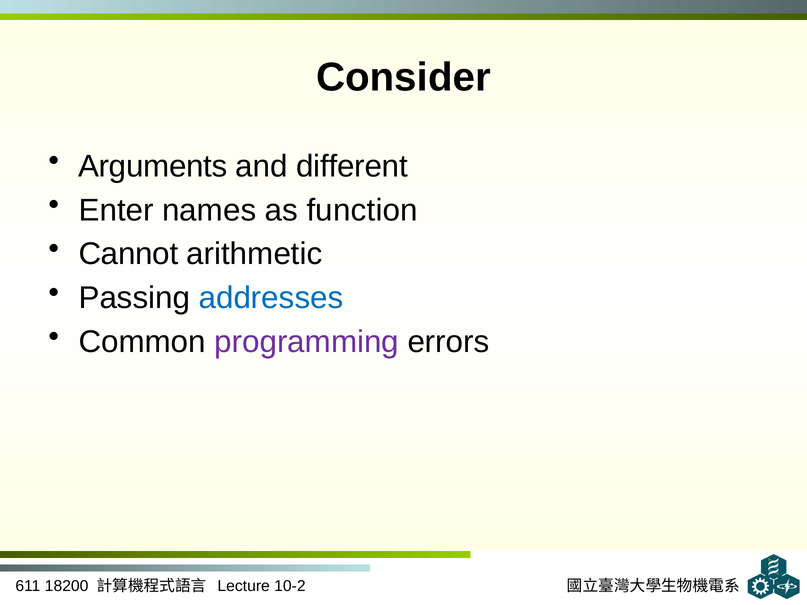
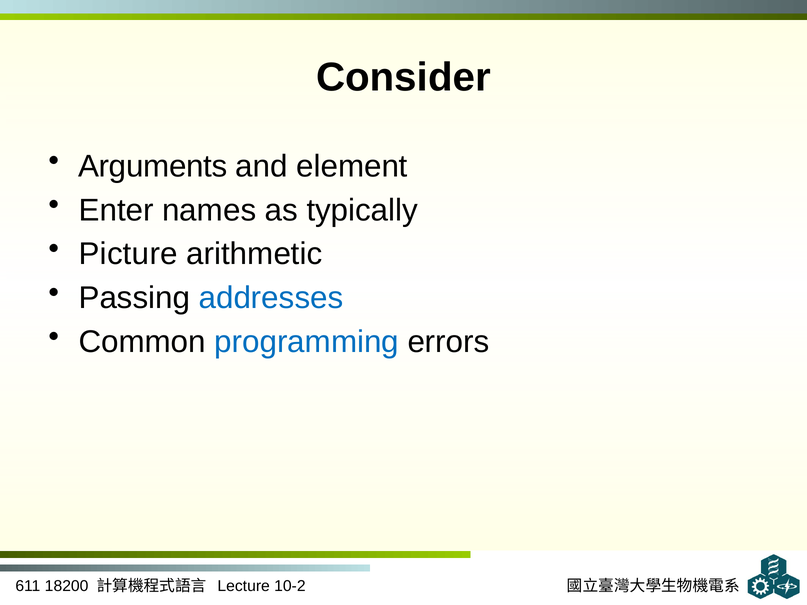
different: different -> element
function: function -> typically
Cannot: Cannot -> Picture
programming colour: purple -> blue
